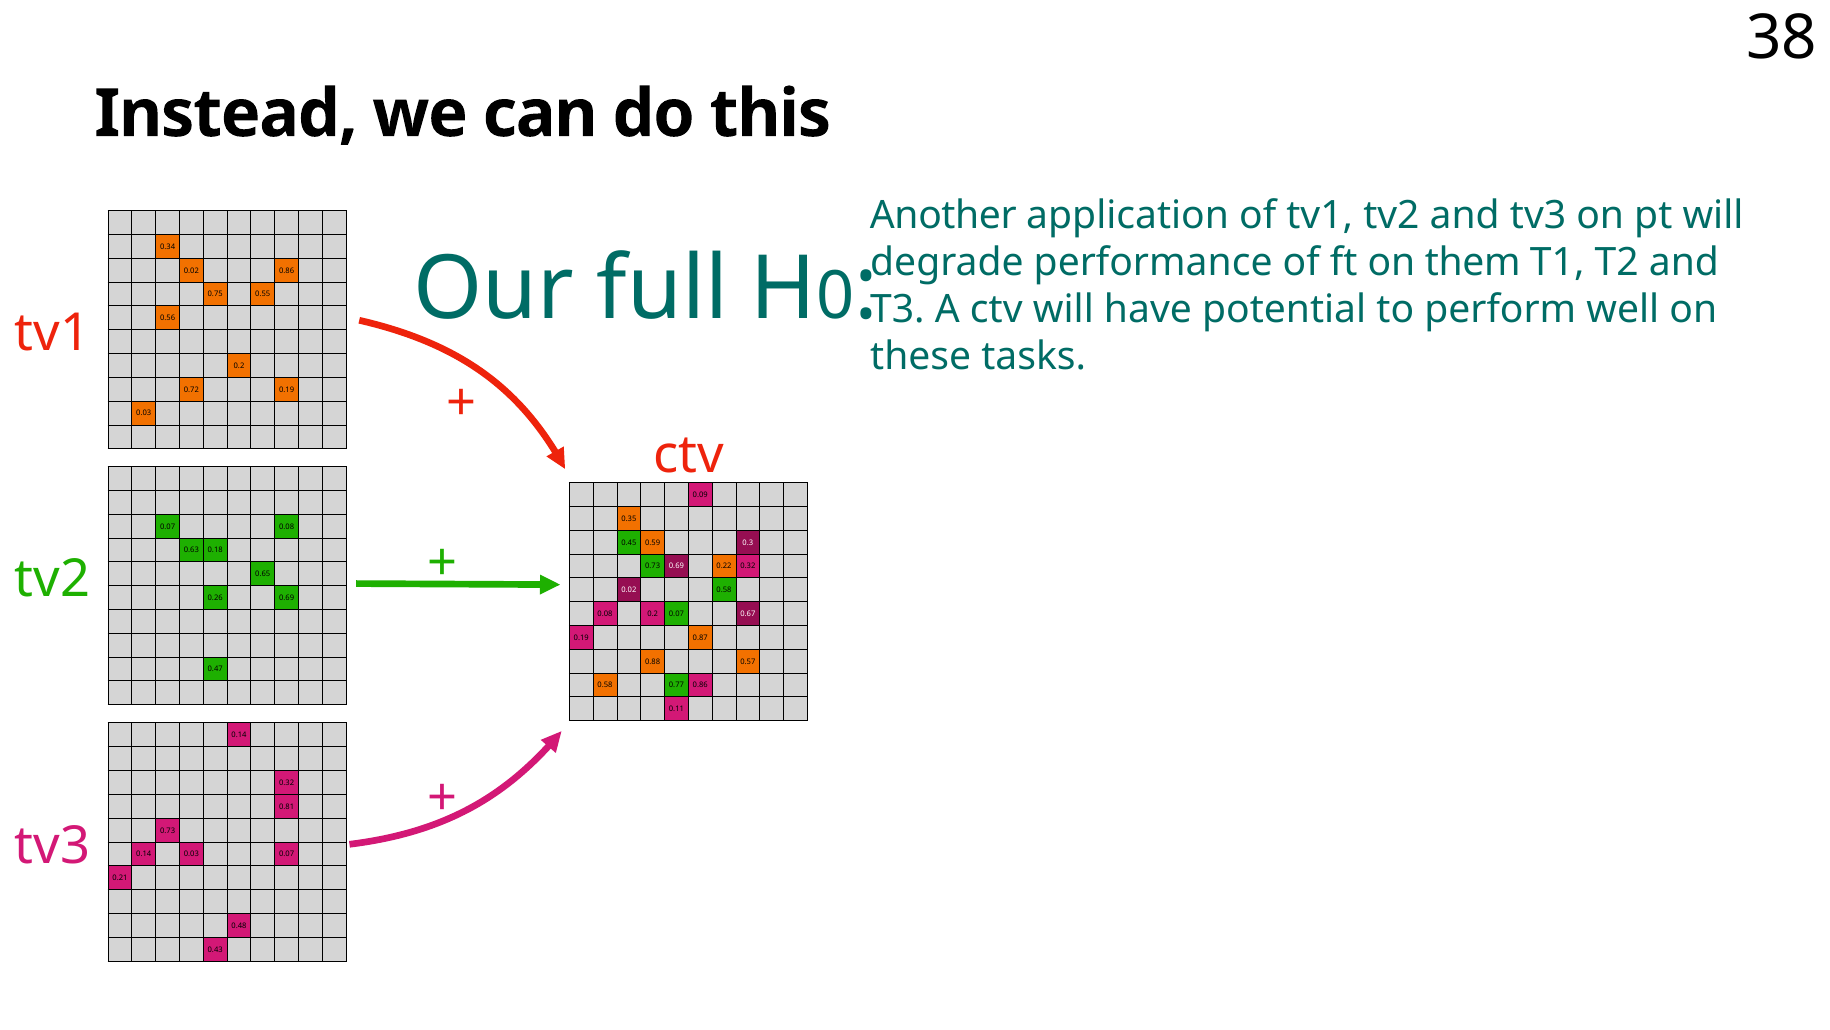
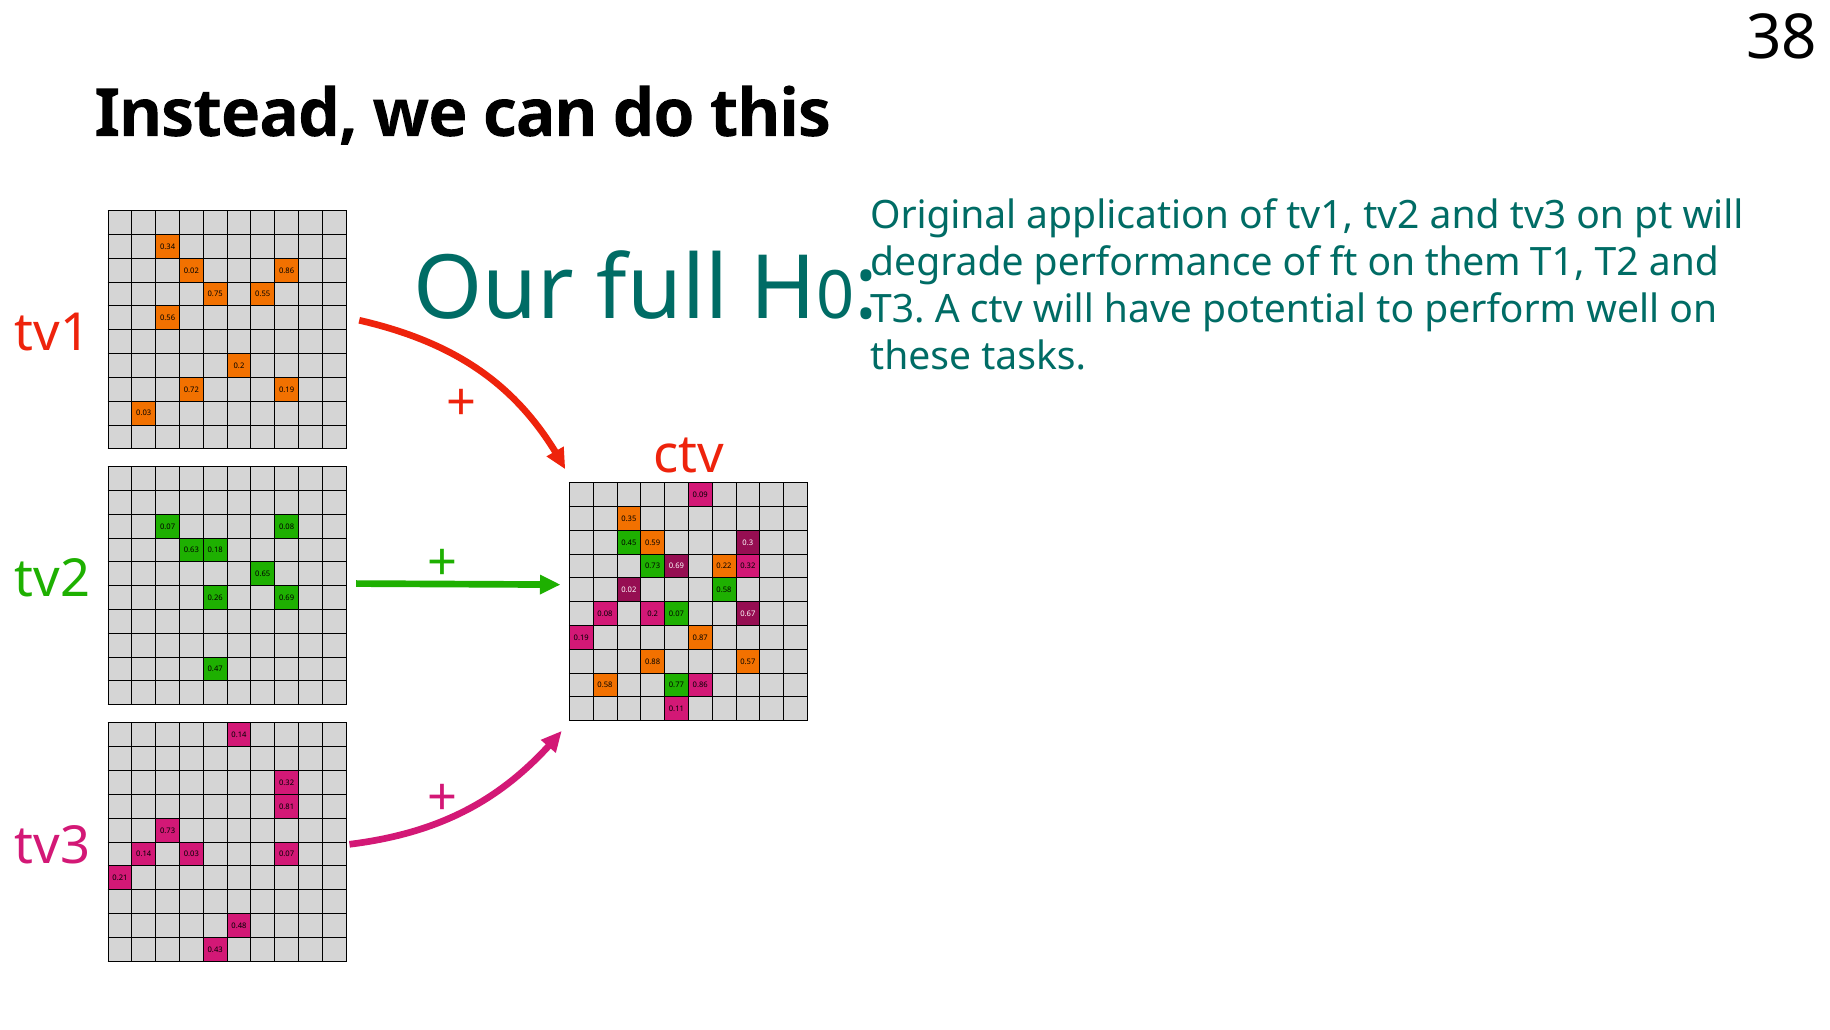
Another: Another -> Original
